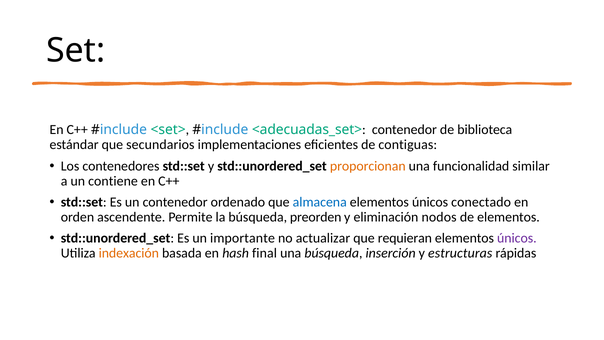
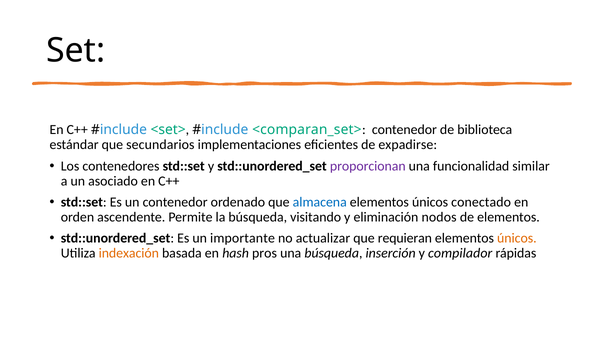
<adecuadas_set>: <adecuadas_set> -> <comparan_set>
contiguas: contiguas -> expadirse
proporcionan colour: orange -> purple
contiene: contiene -> asociado
preorden: preorden -> visitando
únicos at (517, 238) colour: purple -> orange
final: final -> pros
estructuras: estructuras -> compilador
